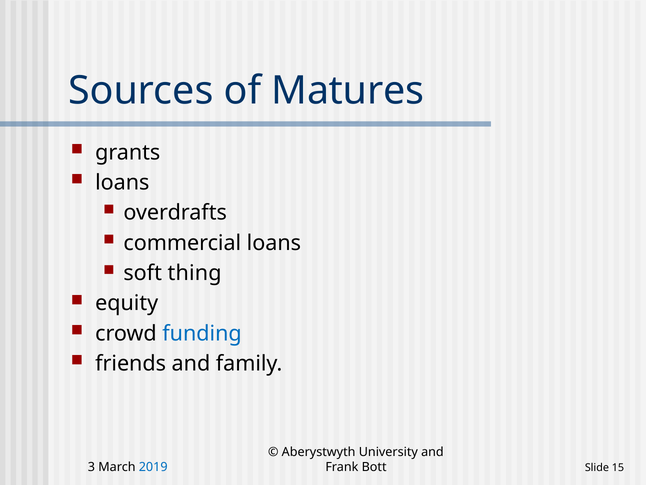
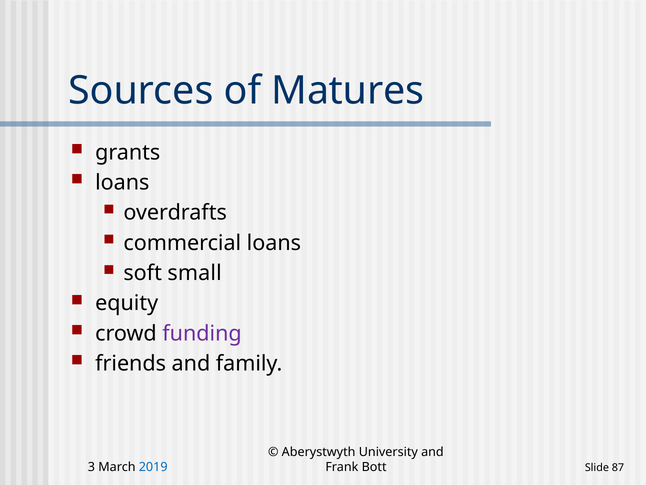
thing: thing -> small
funding colour: blue -> purple
15: 15 -> 87
